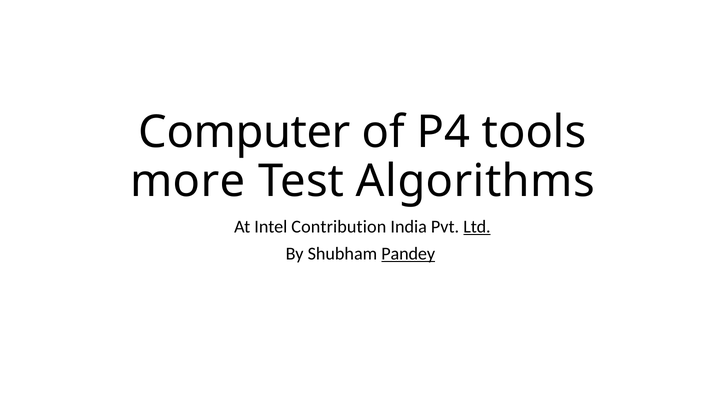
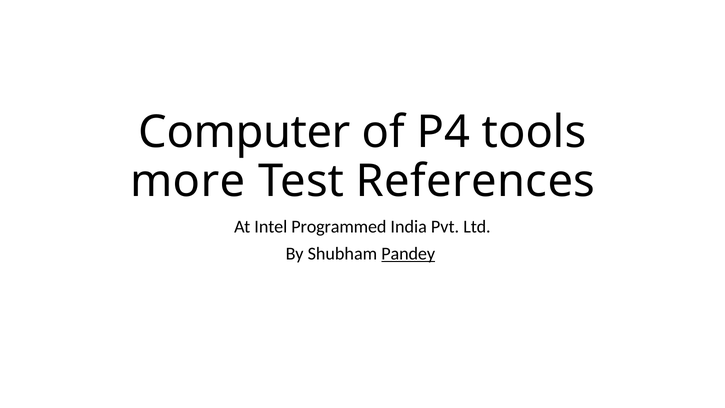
Algorithms: Algorithms -> References
Contribution: Contribution -> Programmed
Ltd underline: present -> none
